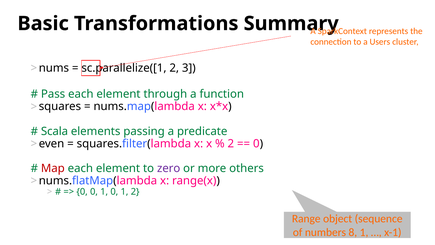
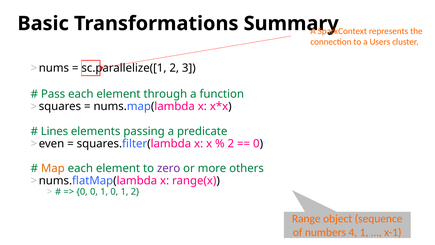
Scala: Scala -> Lines
Map colour: red -> orange
8: 8 -> 4
